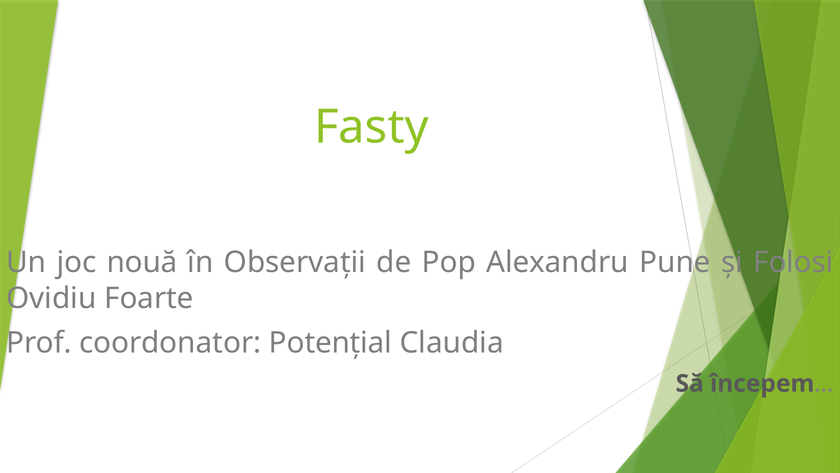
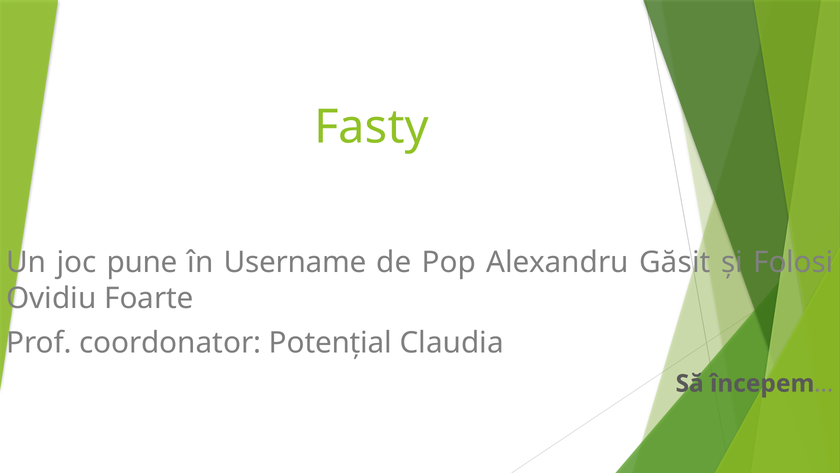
nouă: nouă -> pune
Observații: Observații -> Username
Pune: Pune -> Găsit
